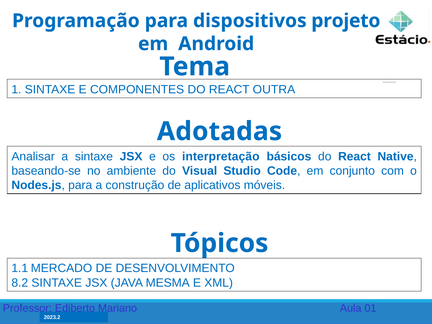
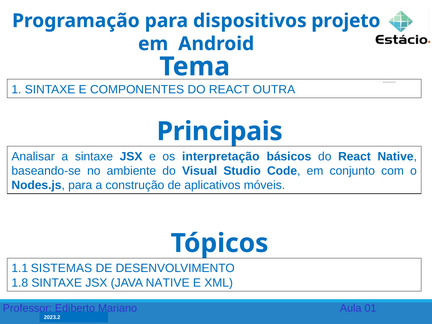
Adotadas: Adotadas -> Principais
MERCADO: MERCADO -> SISTEMAS
8.2: 8.2 -> 1.8
JAVA MESMA: MESMA -> NATIVE
